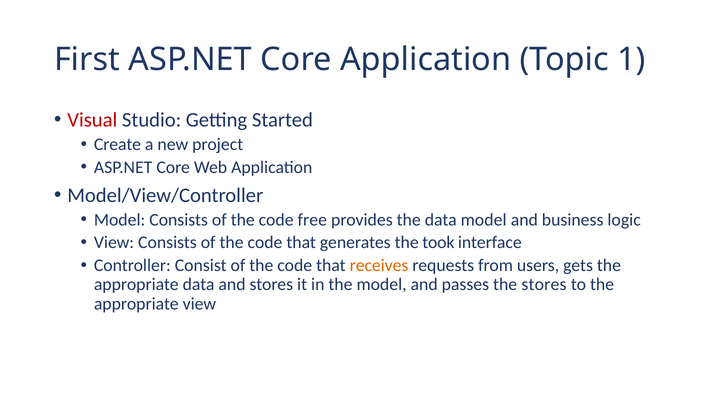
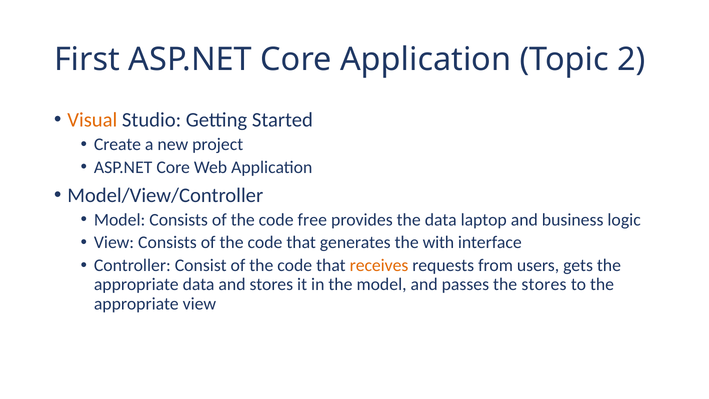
1: 1 -> 2
Visual colour: red -> orange
data model: model -> laptop
took: took -> with
